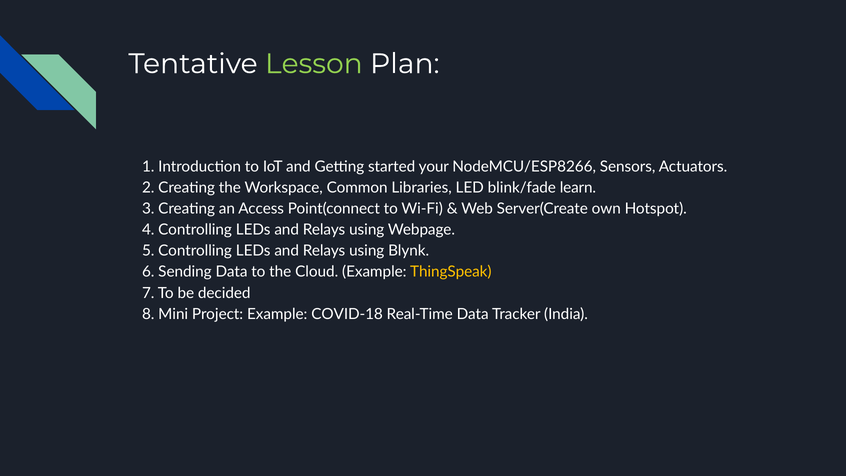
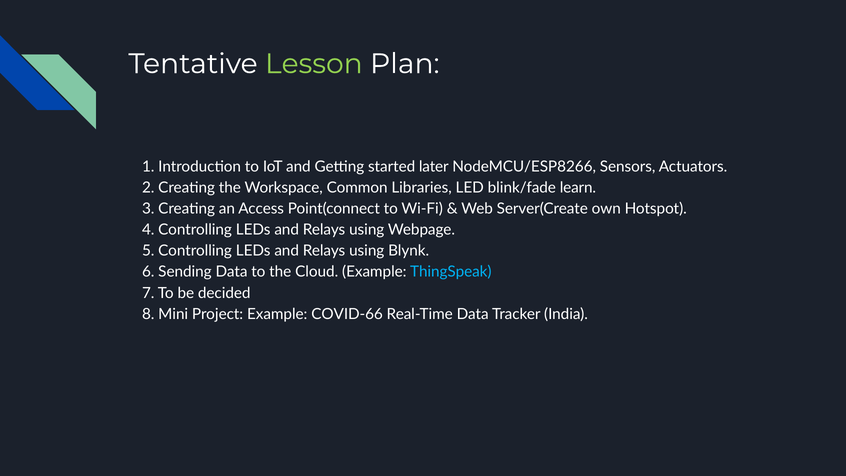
your: your -> later
ThingSpeak colour: yellow -> light blue
COVID-18: COVID-18 -> COVID-66
